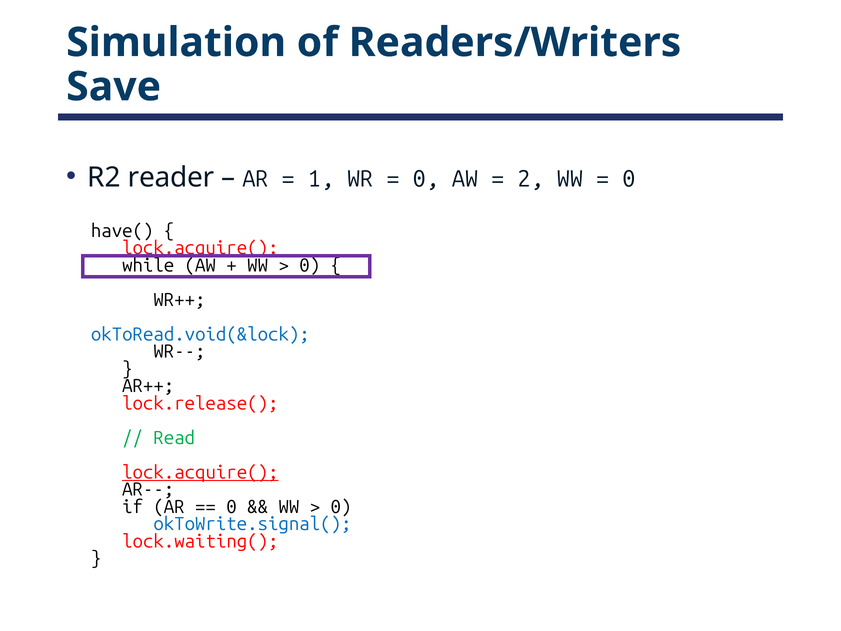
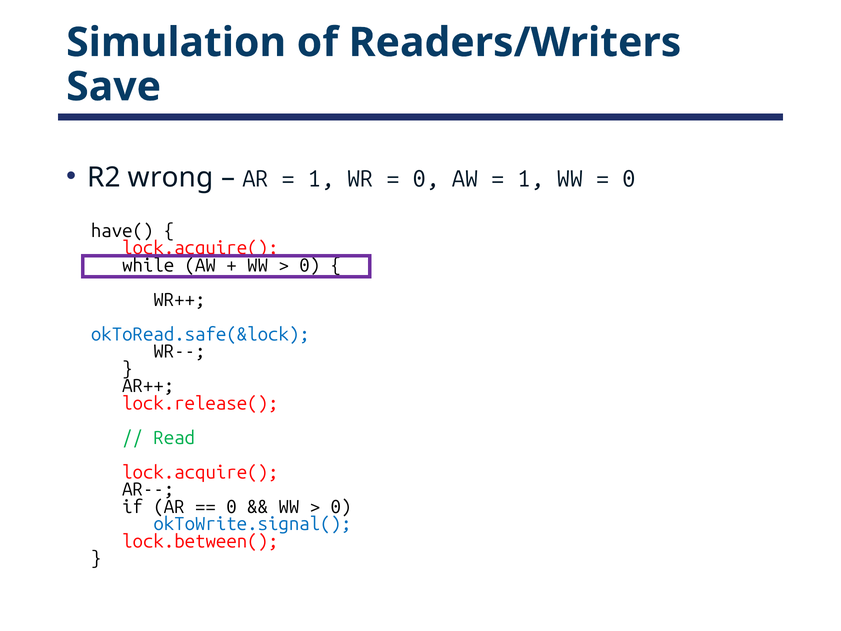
reader: reader -> wrong
2 at (531, 179): 2 -> 1
okToRead.void(&lock: okToRead.void(&lock -> okToRead.safe(&lock
lock.acquire( at (200, 472) underline: present -> none
lock.waiting(: lock.waiting( -> lock.between(
